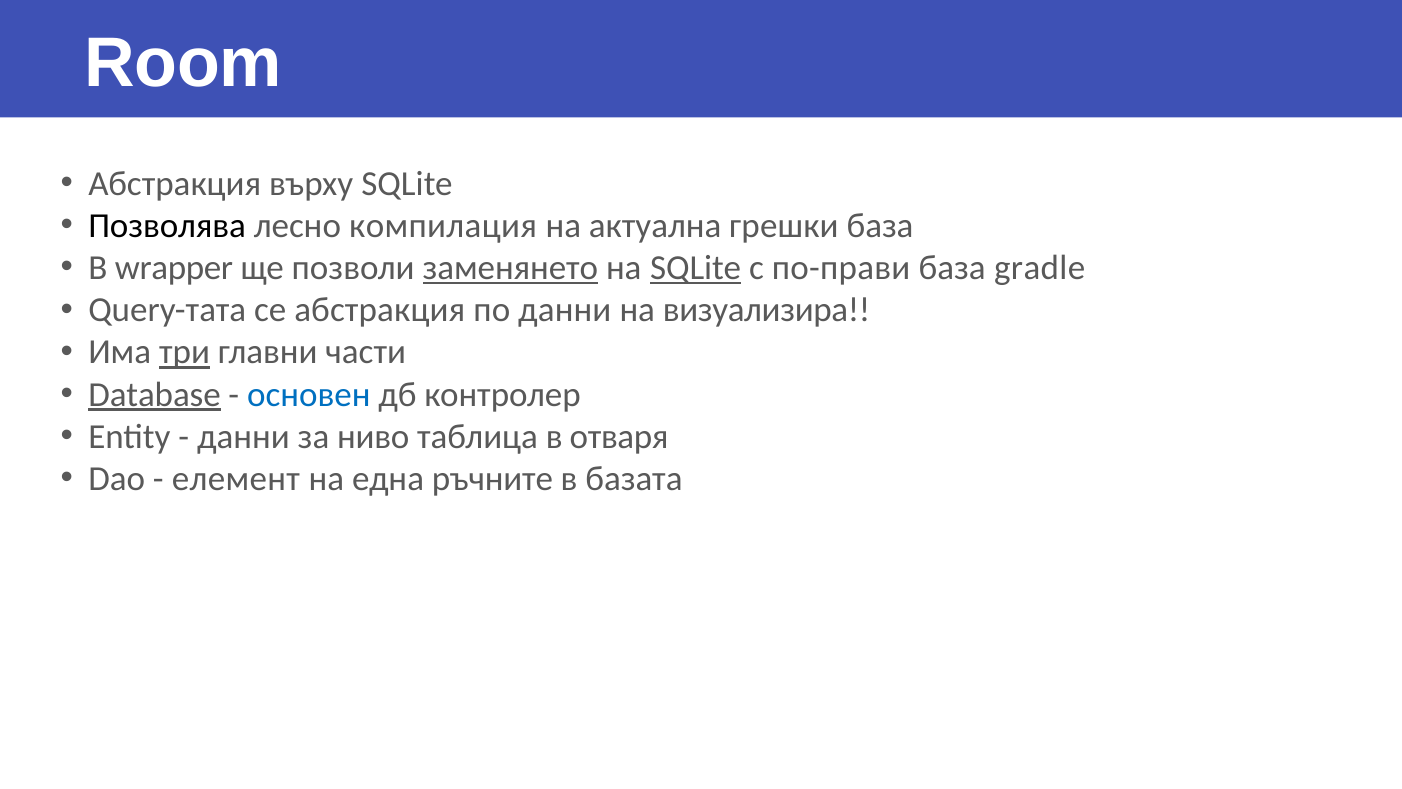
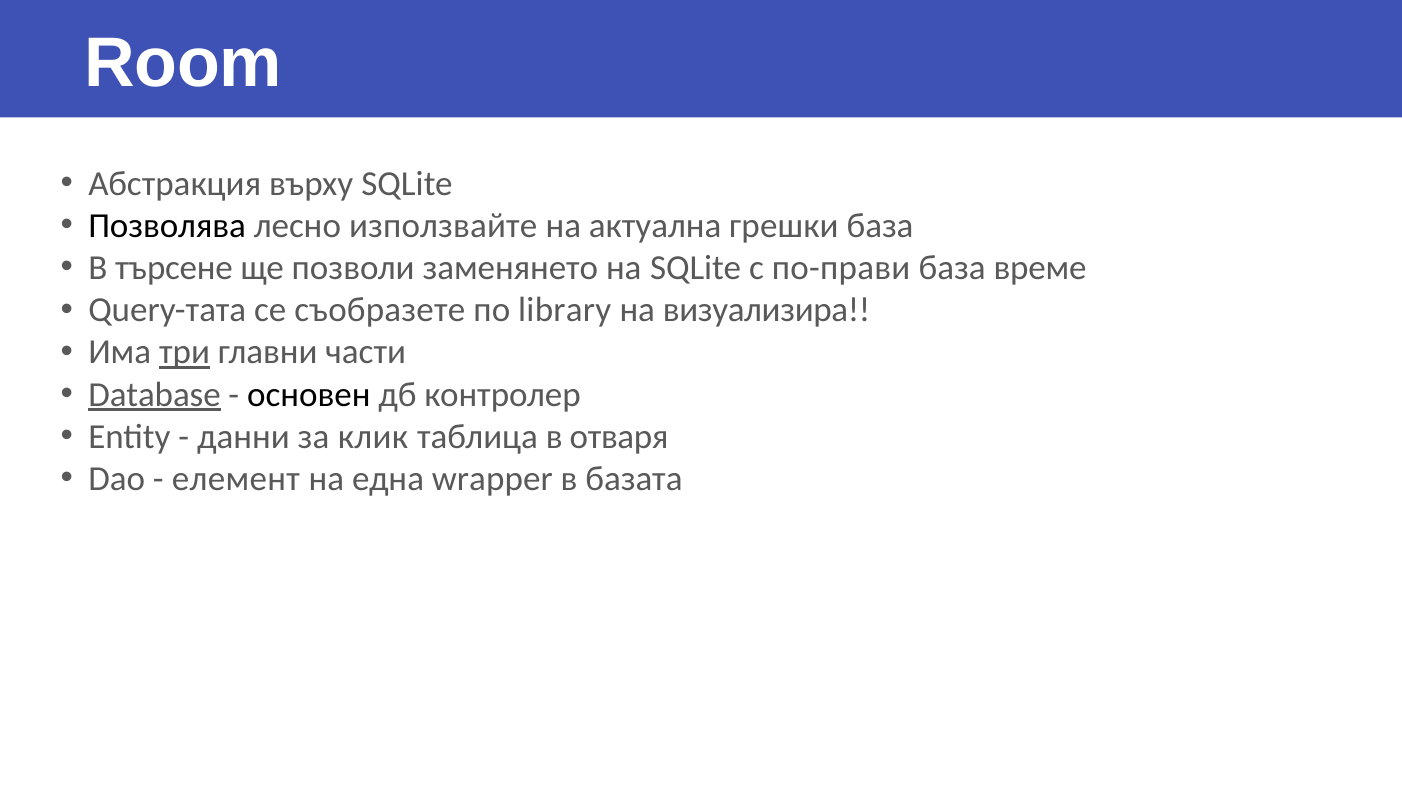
компилация: компилация -> използвайте
wrapper: wrapper -> търсене
заменянето underline: present -> none
SQLite at (696, 268) underline: present -> none
gradle: gradle -> време
абстракция: абстракция -> съобразете
по данни: данни -> library
основен colour: blue -> black
ниво: ниво -> клик
ръчните: ръчните -> wrapper
